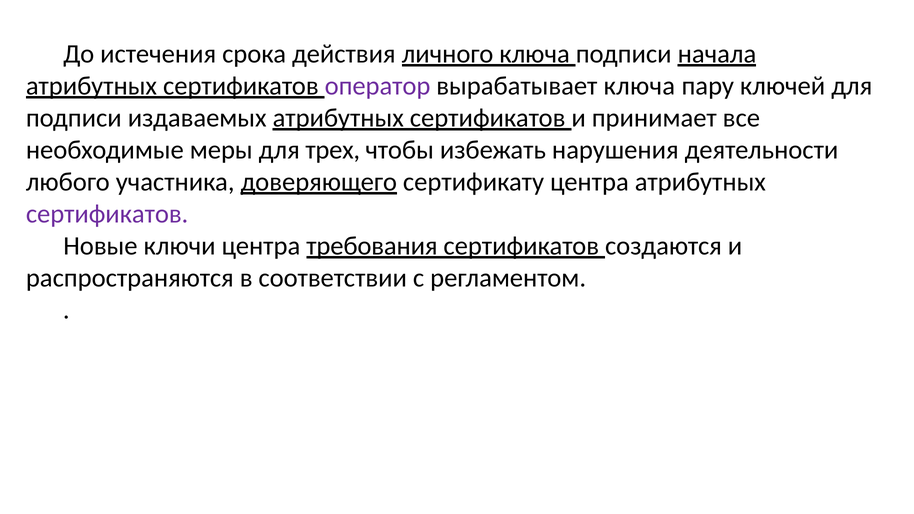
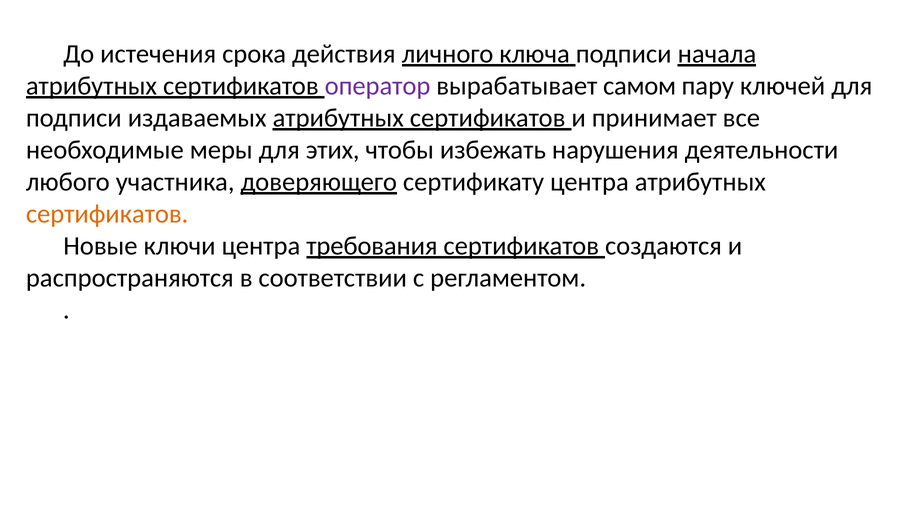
вырабатывает ключа: ключа -> самом
трех: трех -> этих
сертификатов at (107, 214) colour: purple -> orange
